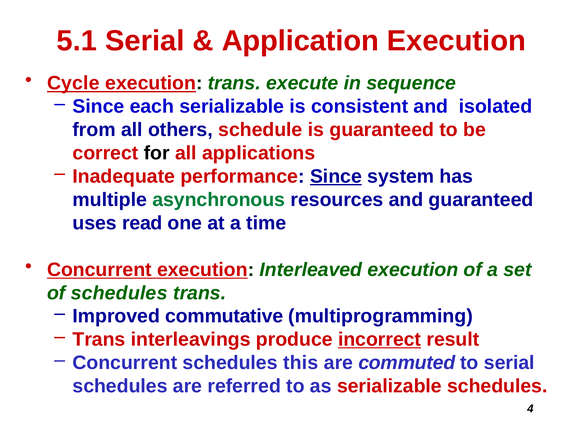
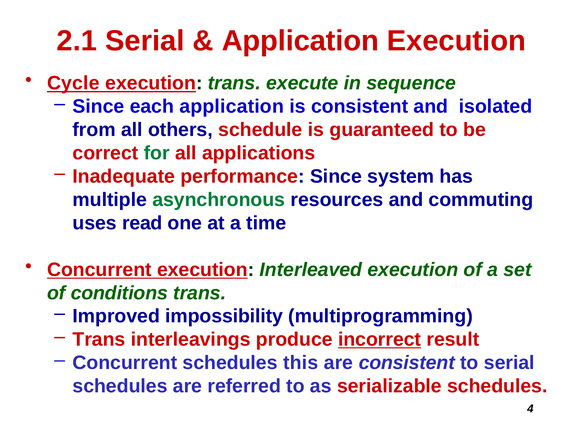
5.1: 5.1 -> 2.1
each serializable: serializable -> application
for colour: black -> green
Since at (336, 176) underline: present -> none
and guaranteed: guaranteed -> commuting
of schedules: schedules -> conditions
commutative: commutative -> impossibility
are commuted: commuted -> consistent
